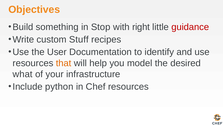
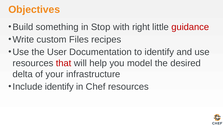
Stuff: Stuff -> Files
that colour: orange -> red
what: what -> delta
Include python: python -> identify
